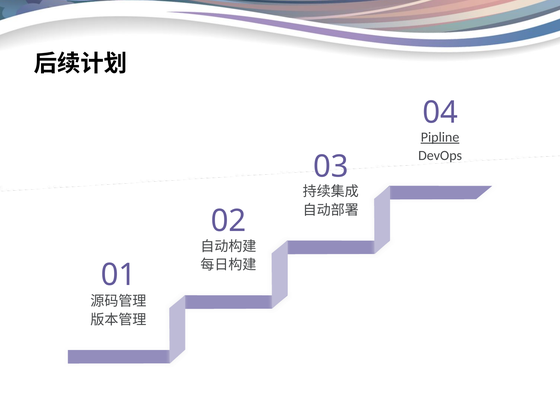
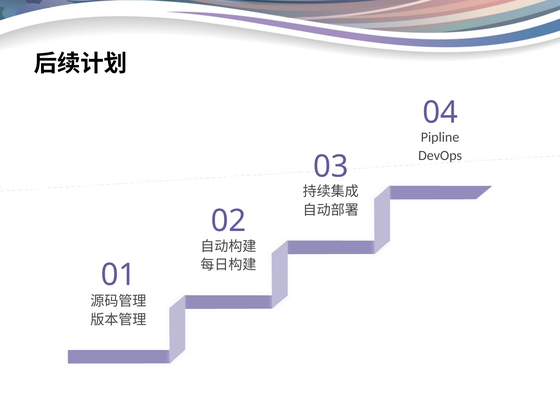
Pipline underline: present -> none
